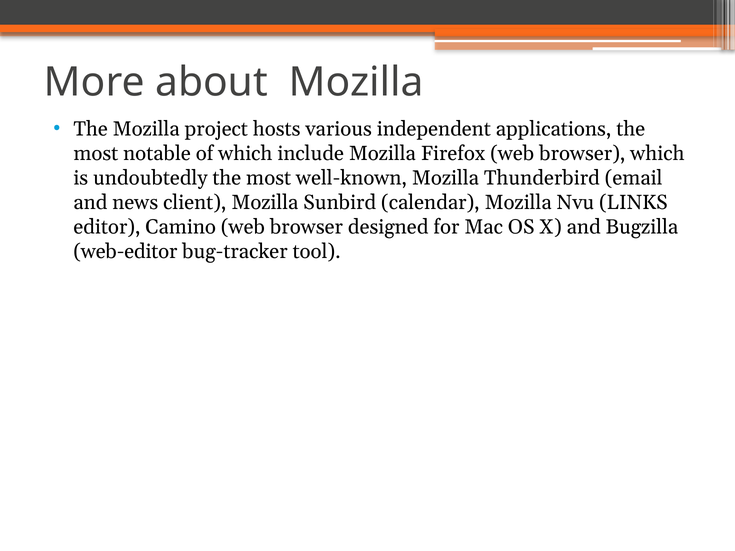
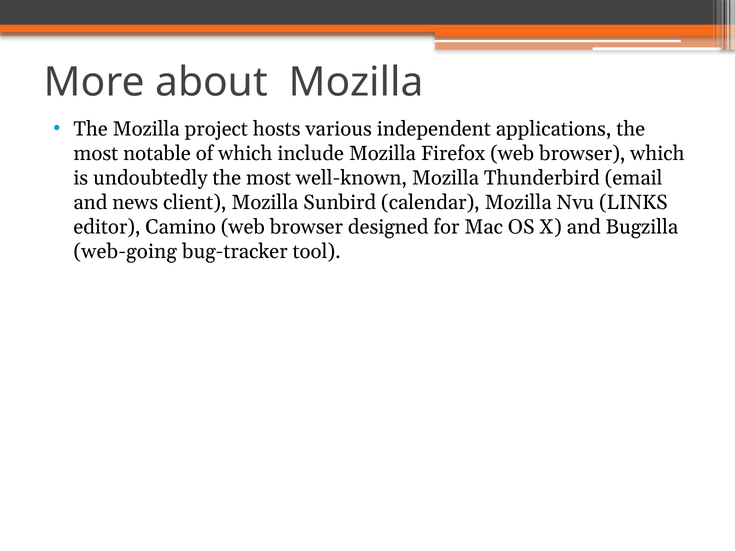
web-editor: web-editor -> web-going
